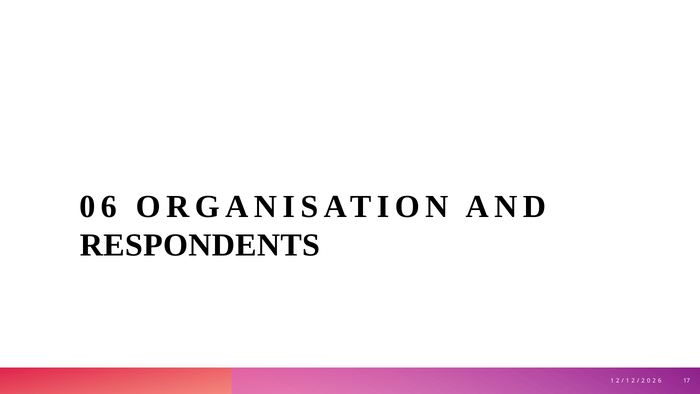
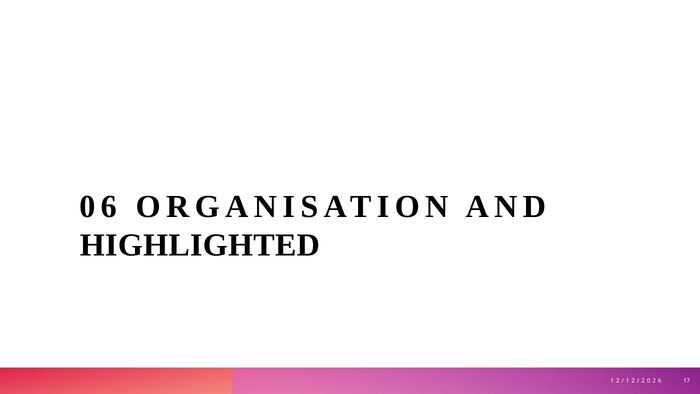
RESPONDENTS: RESPONDENTS -> HIGHLIGHTED
